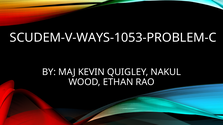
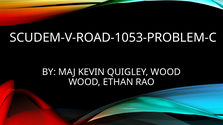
SCUDEM-V-WAYS-1053-PROBLEM-C: SCUDEM-V-WAYS-1053-PROBLEM-C -> SCUDEM-V-ROAD-1053-PROBLEM-C
QUIGLEY NAKUL: NAKUL -> WOOD
